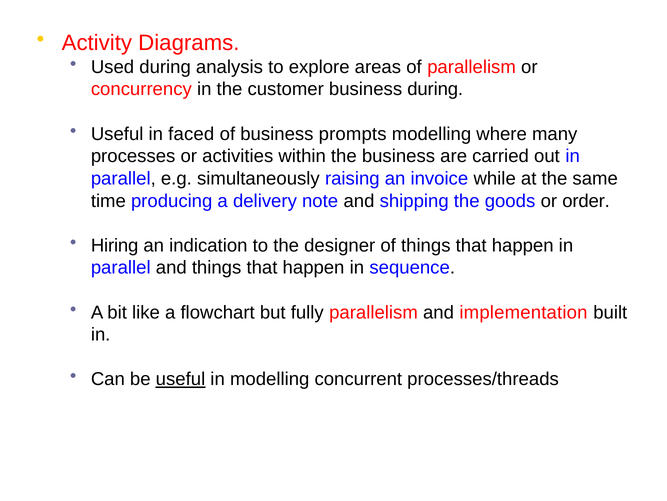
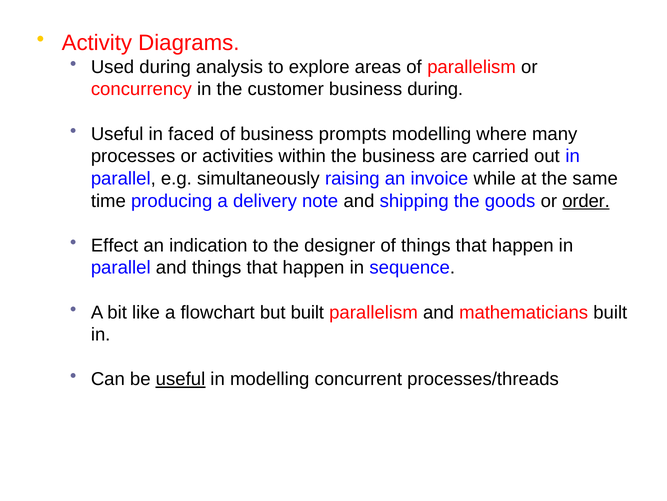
order underline: none -> present
Hiring: Hiring -> Effect
but fully: fully -> built
implementation: implementation -> mathematicians
